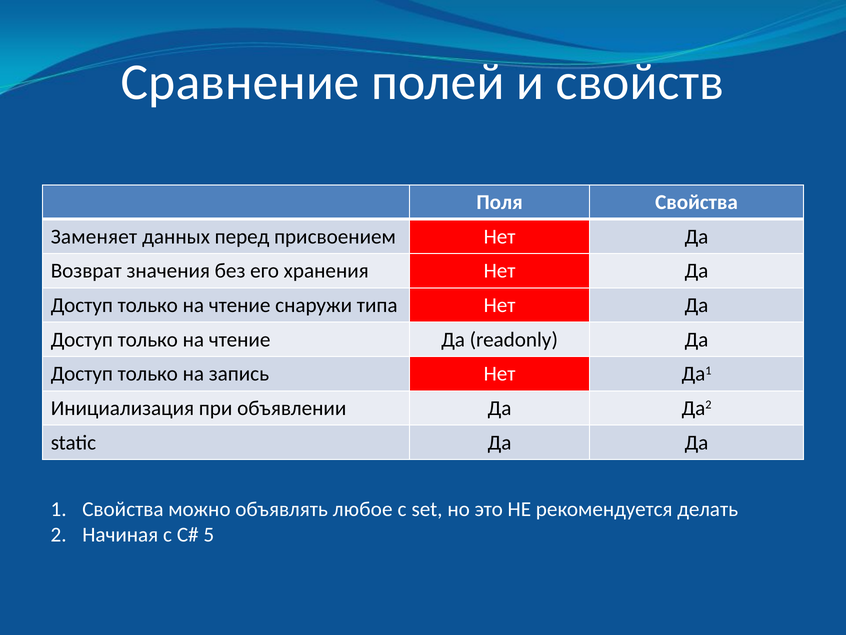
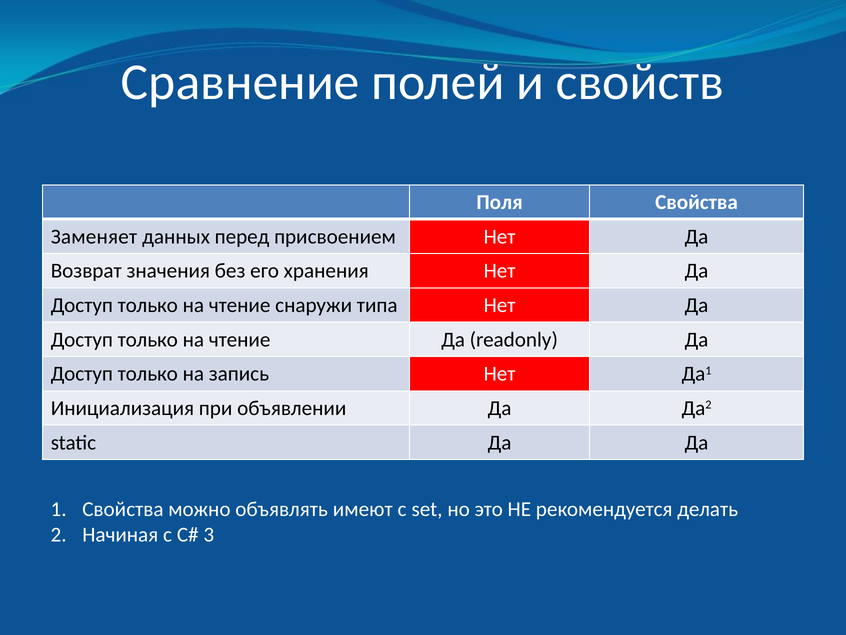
любое: любое -> имеют
5: 5 -> 3
